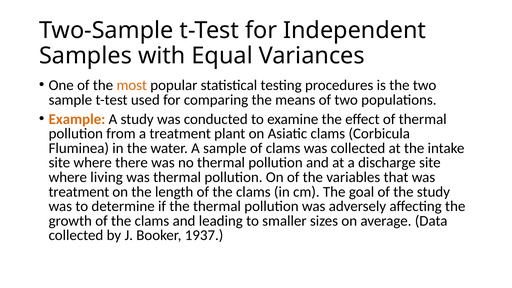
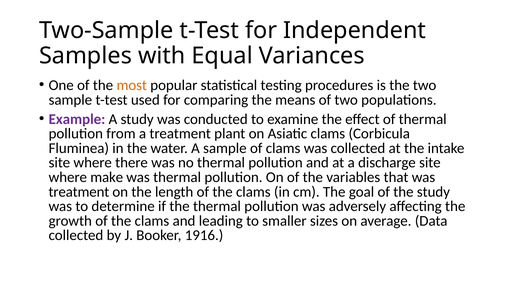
Example colour: orange -> purple
living: living -> make
1937: 1937 -> 1916
